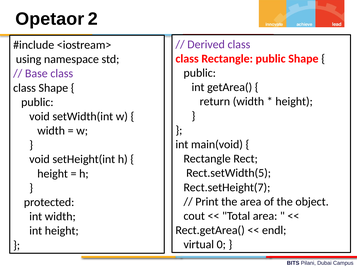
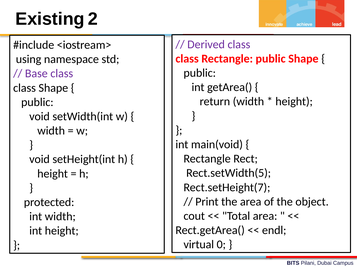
Opetaor: Opetaor -> Existing
